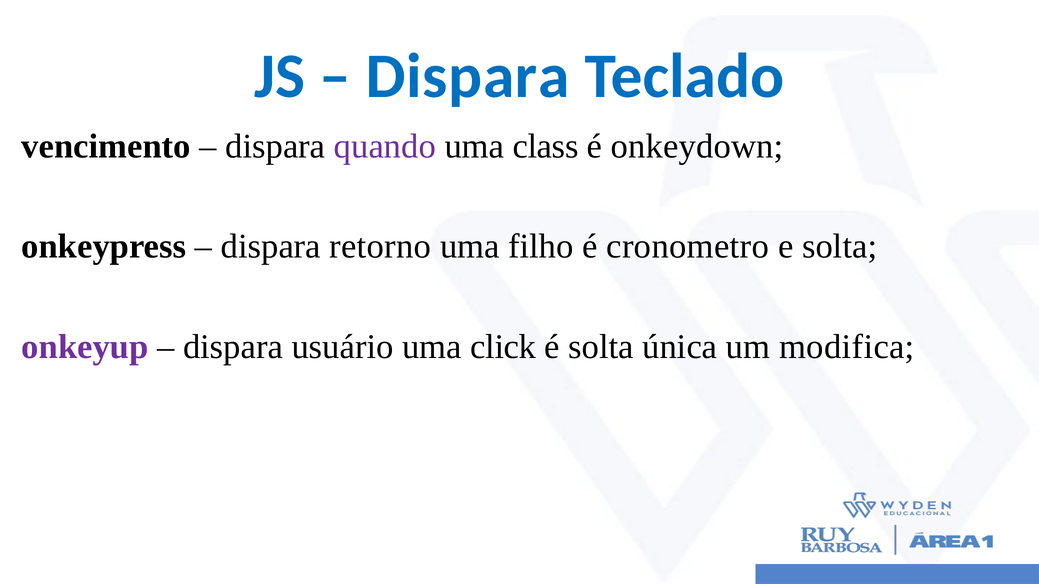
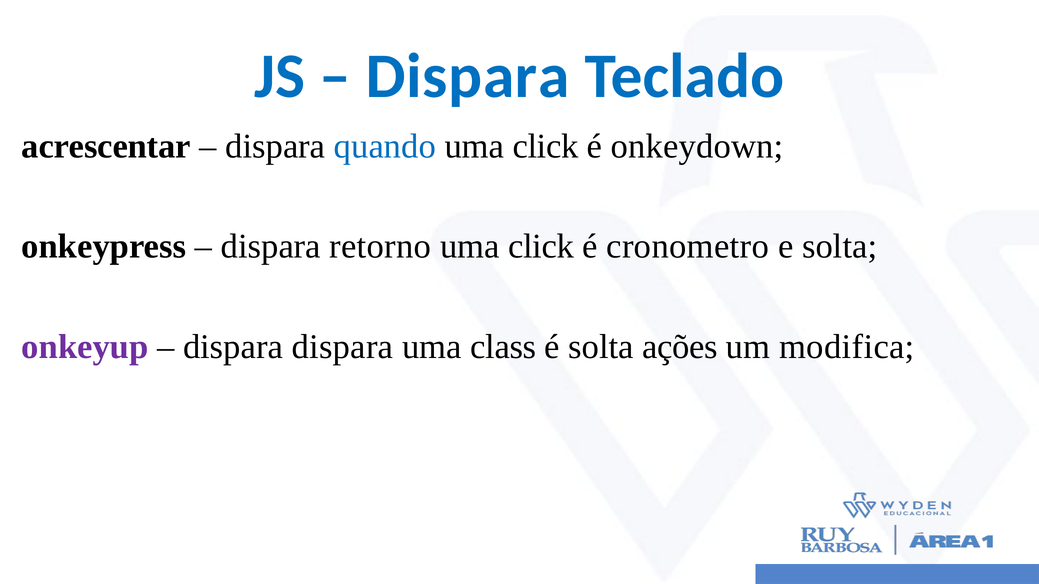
vencimento: vencimento -> acrescentar
quando colour: purple -> blue
class at (546, 146): class -> click
filho at (541, 247): filho -> click
dispara usuário: usuário -> dispara
click: click -> class
única: única -> ações
